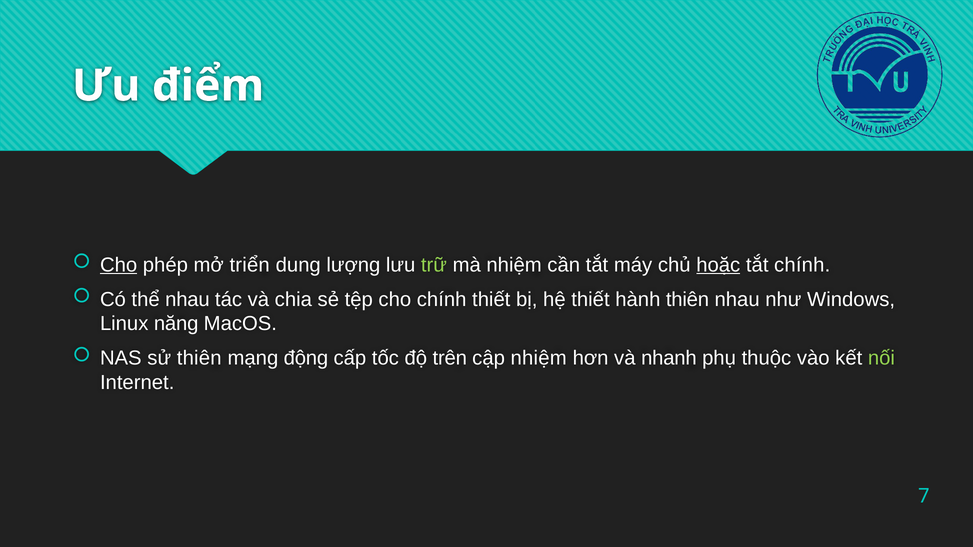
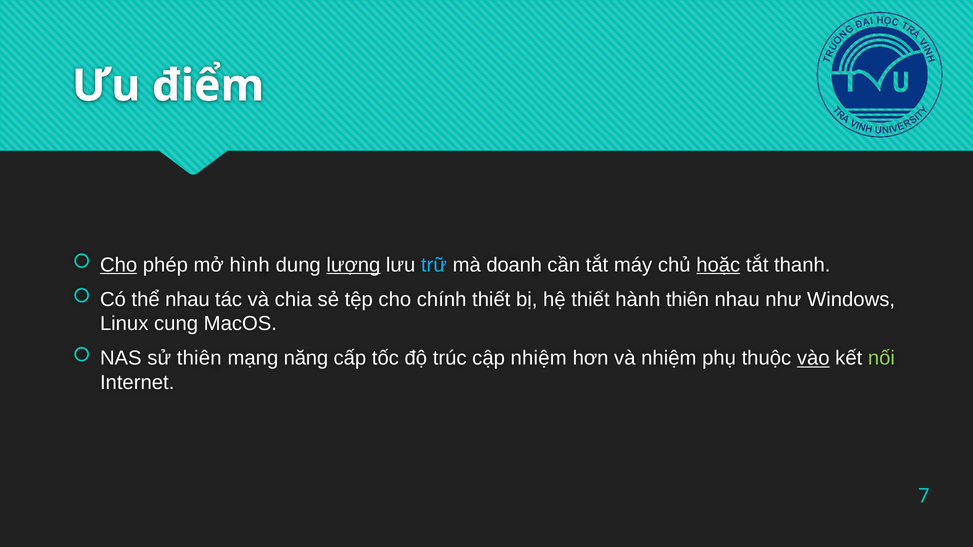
triển: triển -> hình
lượng underline: none -> present
trữ colour: light green -> light blue
mà nhiệm: nhiệm -> doanh
tắt chính: chính -> thanh
năng: năng -> cung
động: động -> năng
trên: trên -> trúc
và nhanh: nhanh -> nhiệm
vào underline: none -> present
